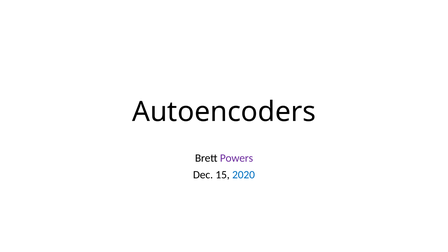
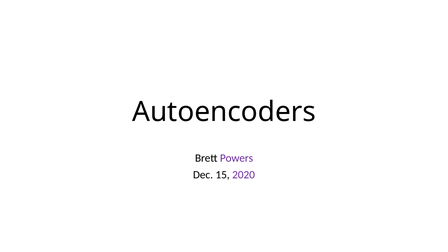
2020 colour: blue -> purple
